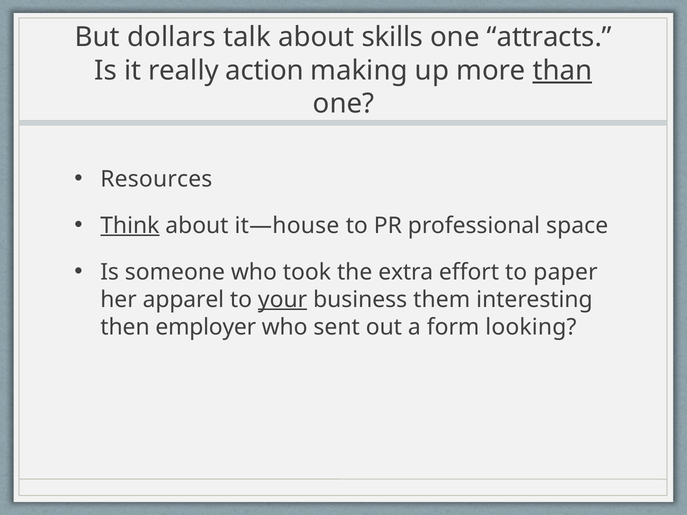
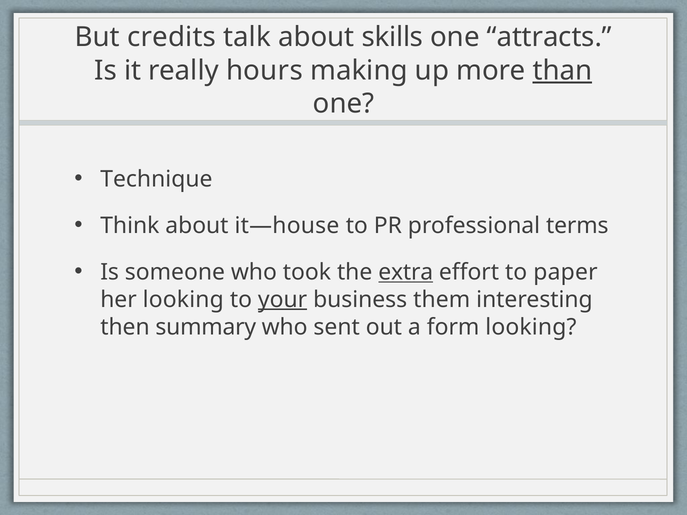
dollars: dollars -> credits
action: action -> hours
Resources: Resources -> Technique
Think underline: present -> none
space: space -> terms
extra underline: none -> present
her apparel: apparel -> looking
employer: employer -> summary
